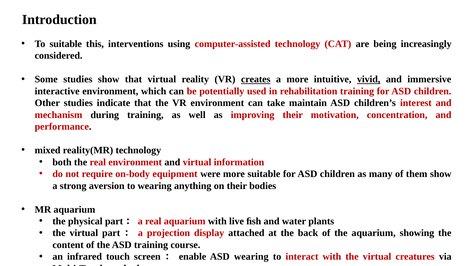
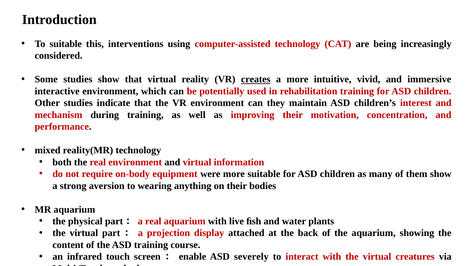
vivid underline: present -> none
take: take -> they
ASD wearing: wearing -> severely
